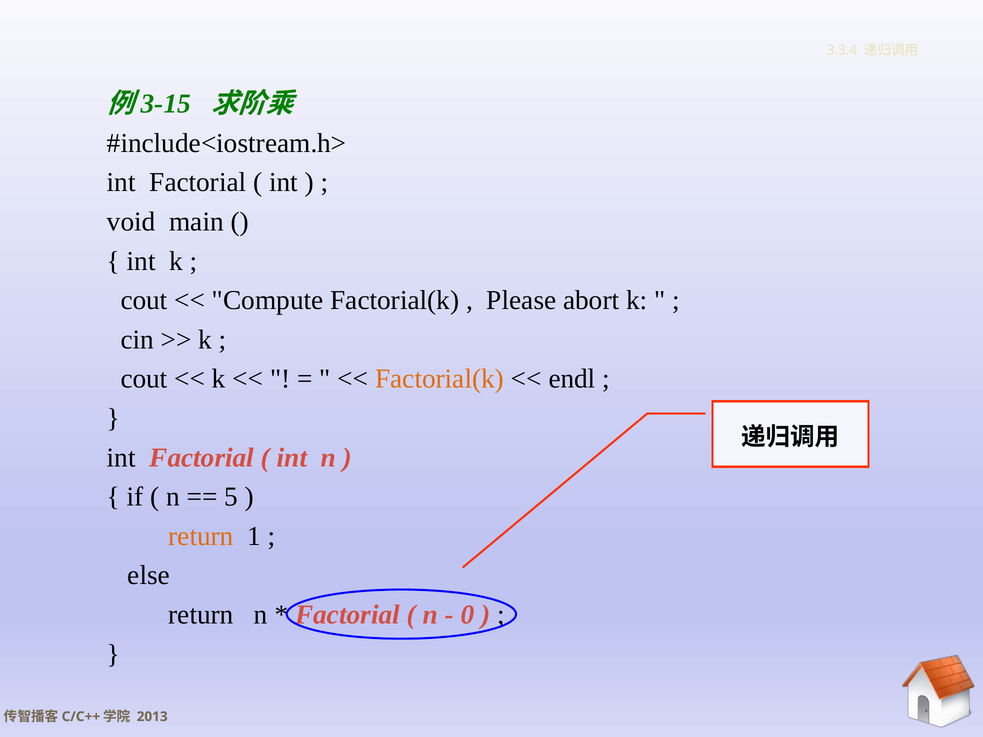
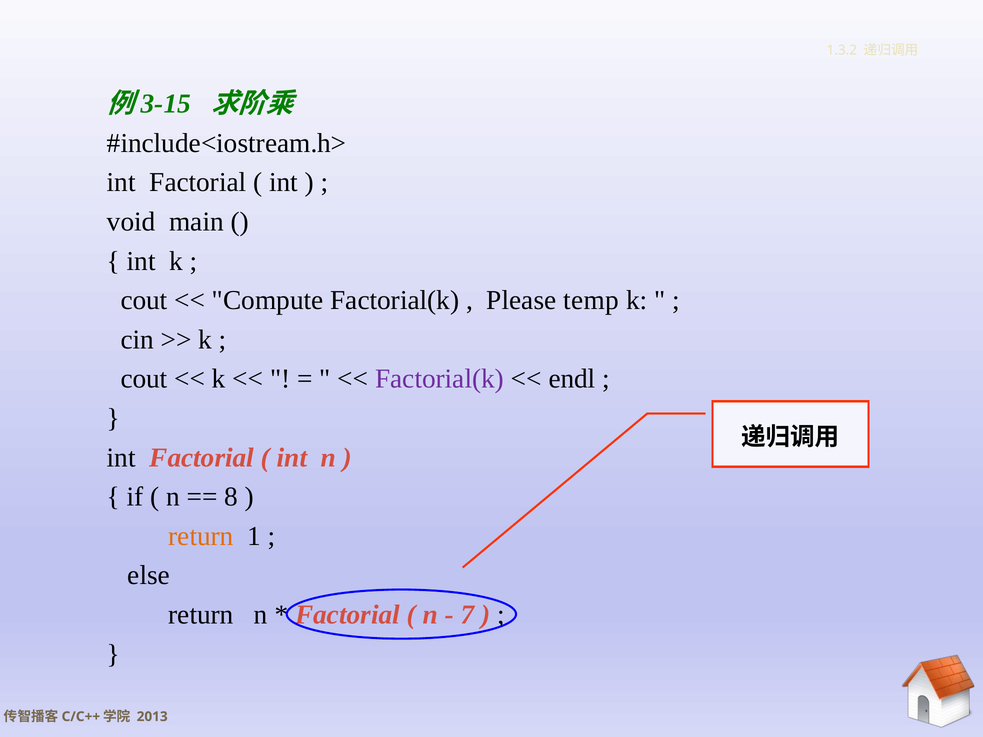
3.3.4: 3.3.4 -> 1.3.2
abort: abort -> temp
Factorial(k at (440, 379) colour: orange -> purple
5: 5 -> 8
0: 0 -> 7
